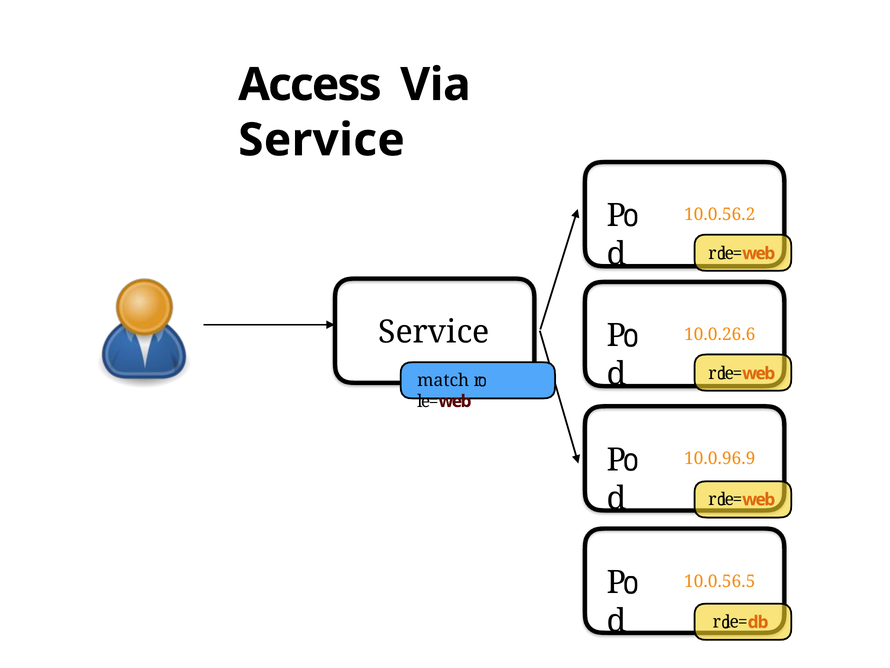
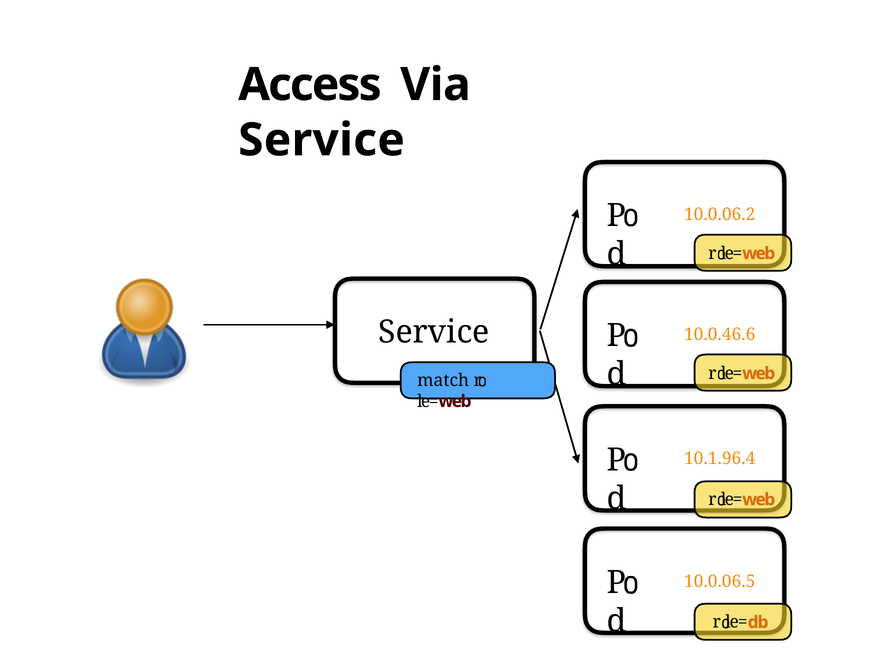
10.0.56.2: 10.0.56.2 -> 10.0.06.2
10.0.26.6: 10.0.26.6 -> 10.0.46.6
10.0.96.9: 10.0.96.9 -> 10.1.96.4
10.0.56.5: 10.0.56.5 -> 10.0.06.5
